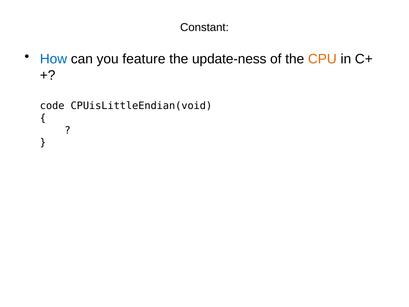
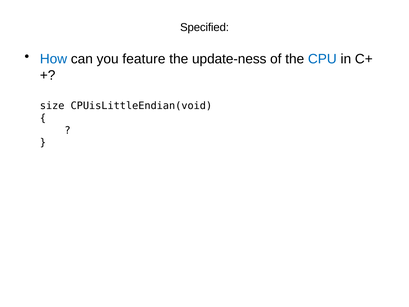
Constant: Constant -> Specified
CPU colour: orange -> blue
code: code -> size
